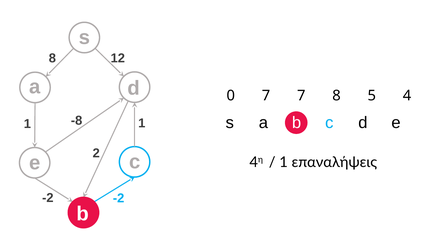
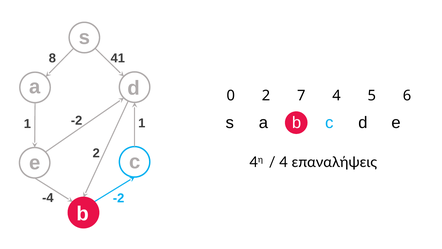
12: 12 -> 41
0 7: 7 -> 2
7 8: 8 -> 4
4: 4 -> 6
-8 at (77, 120): -8 -> -2
1 at (284, 162): 1 -> 4
-2 at (48, 198): -2 -> -4
